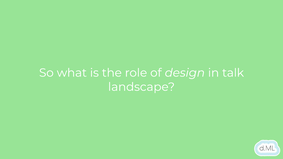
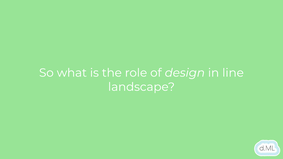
talk: talk -> line
